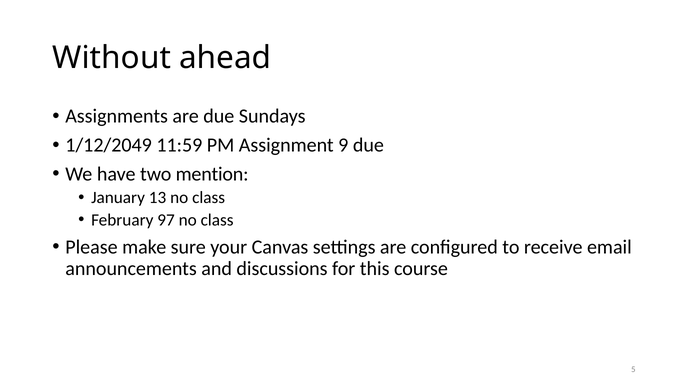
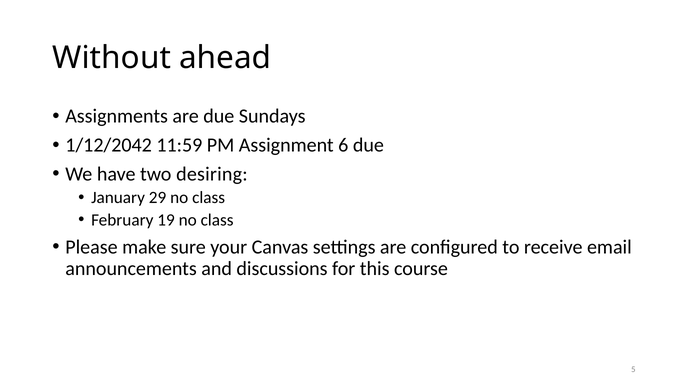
1/12/2049: 1/12/2049 -> 1/12/2042
9: 9 -> 6
mention: mention -> desiring
13: 13 -> 29
97: 97 -> 19
